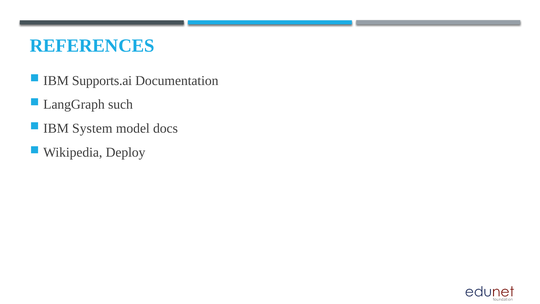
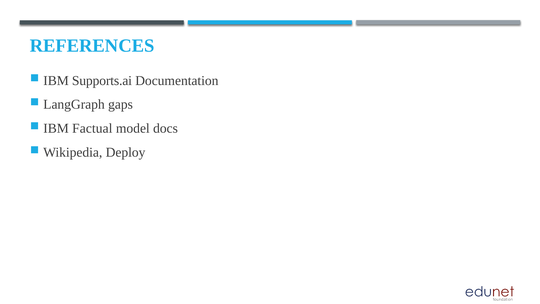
such: such -> gaps
System: System -> Factual
